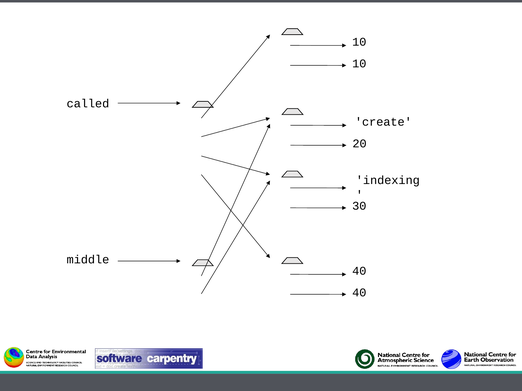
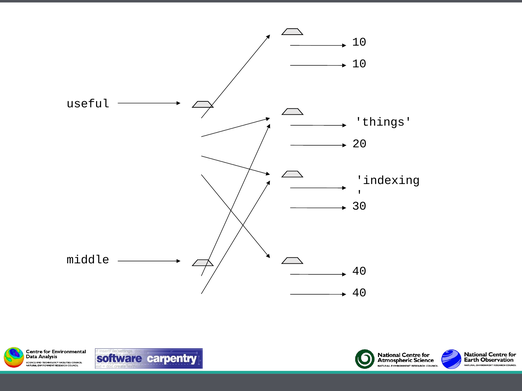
called: called -> useful
create: create -> things
